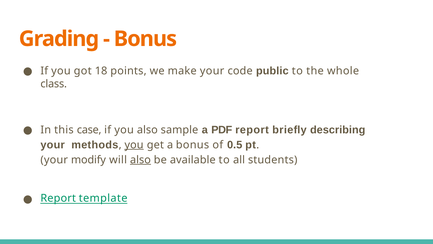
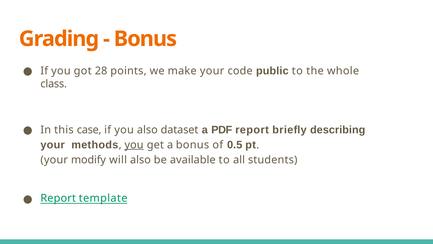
18: 18 -> 28
sample: sample -> dataset
also at (140, 159) underline: present -> none
